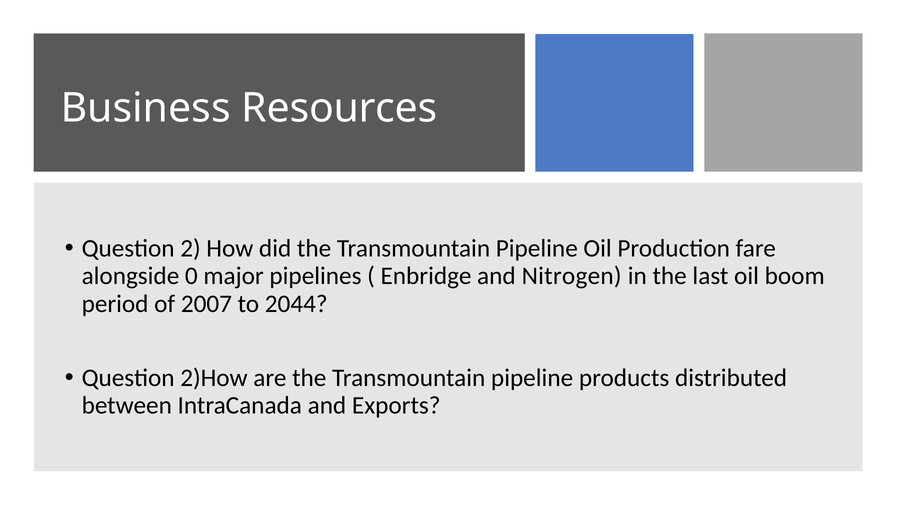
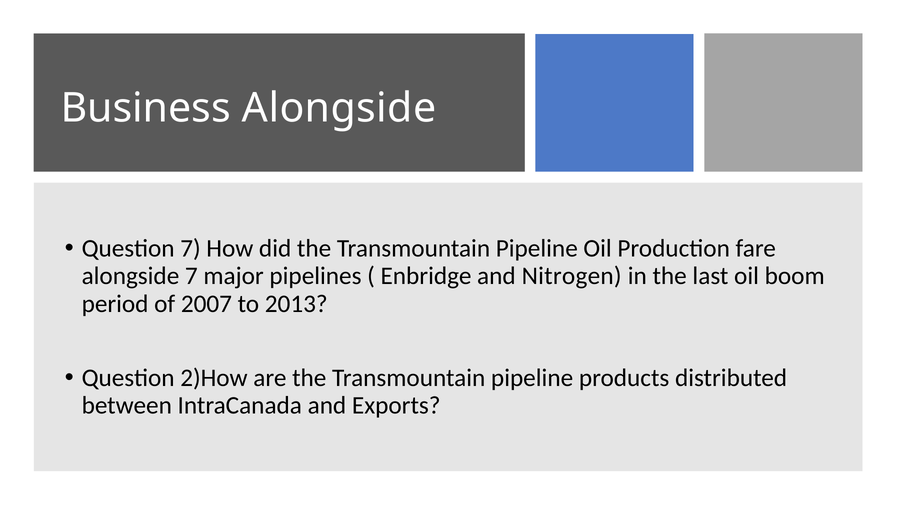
Business Resources: Resources -> Alongside
Question 2: 2 -> 7
alongside 0: 0 -> 7
2044: 2044 -> 2013
